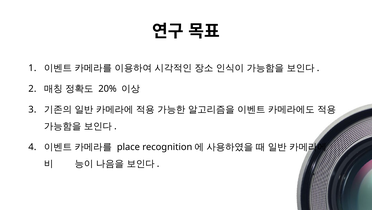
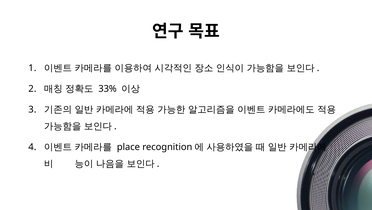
20%: 20% -> 33%
